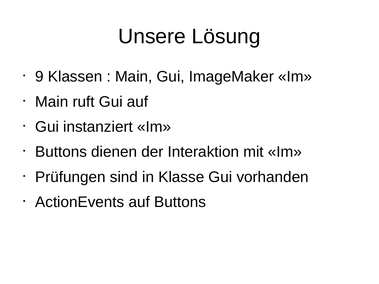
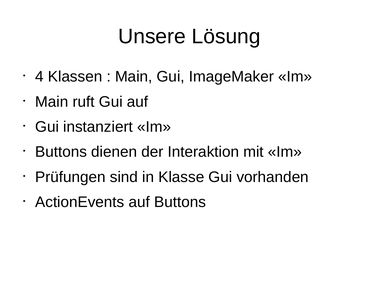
9: 9 -> 4
